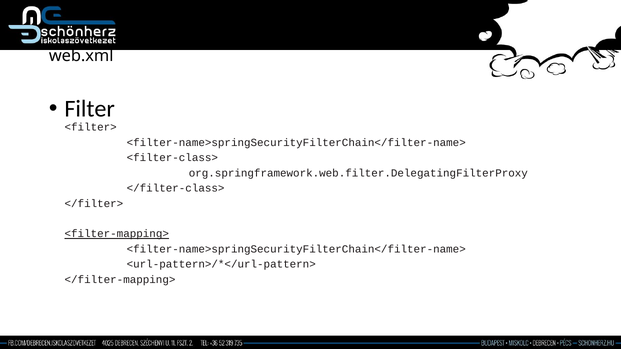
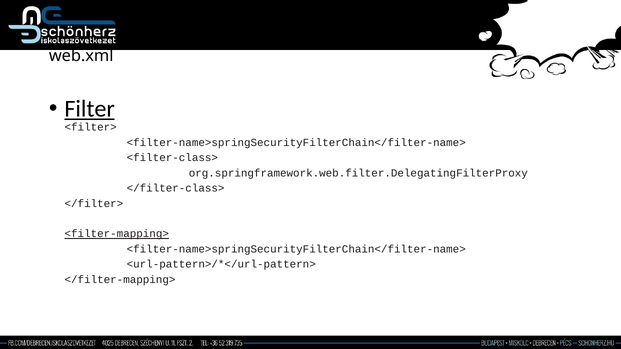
Filter underline: none -> present
